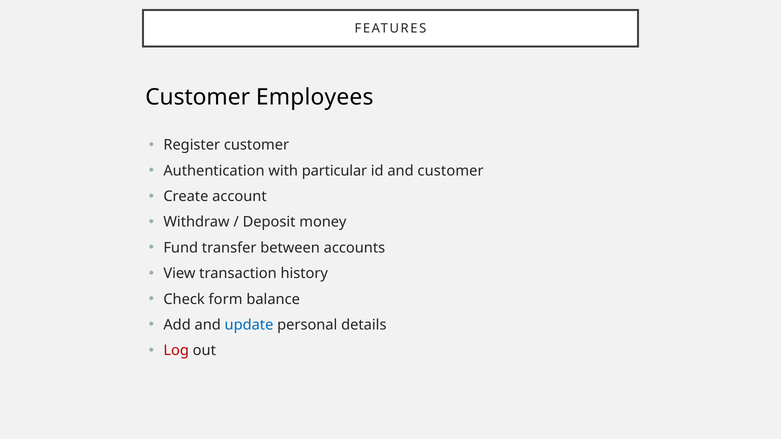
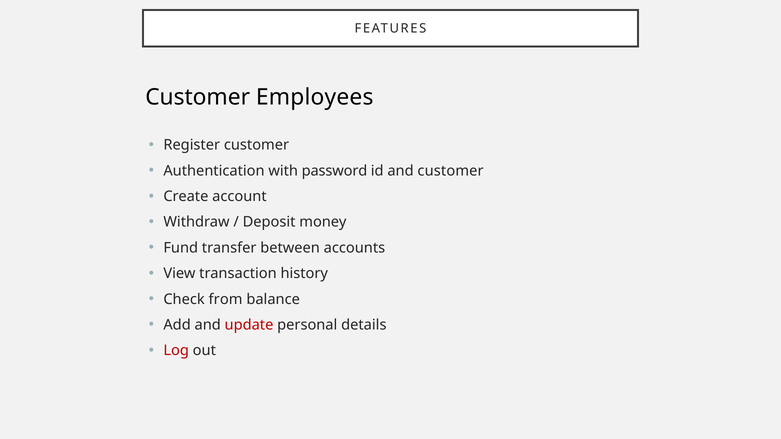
particular: particular -> password
form: form -> from
update colour: blue -> red
